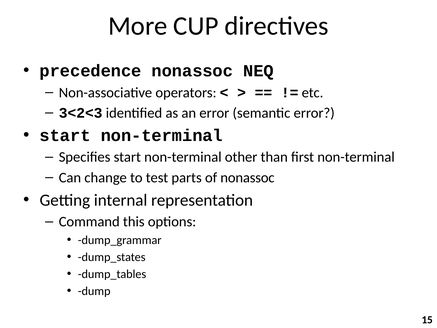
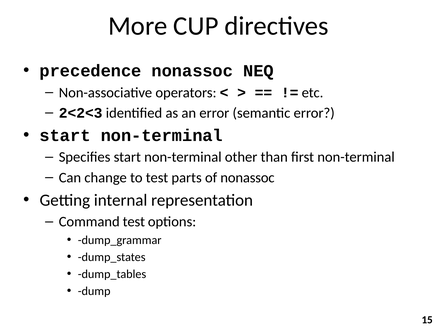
3<2<3: 3<2<3 -> 2<2<3
Command this: this -> test
